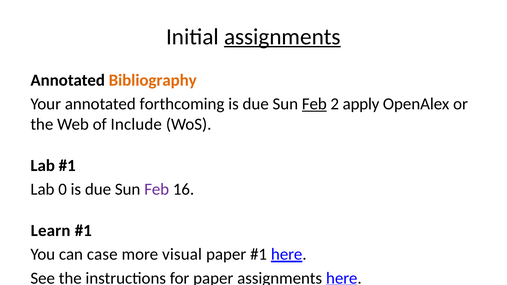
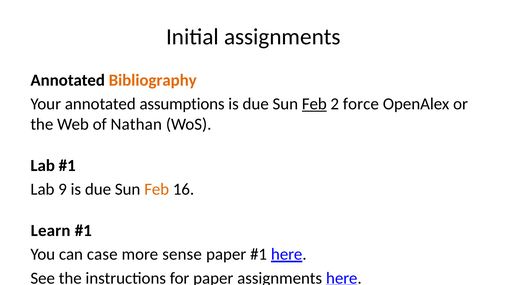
assignments at (282, 37) underline: present -> none
forthcoming: forthcoming -> assumptions
apply: apply -> force
Include: Include -> Nathan
0: 0 -> 9
Feb at (157, 189) colour: purple -> orange
visual: visual -> sense
